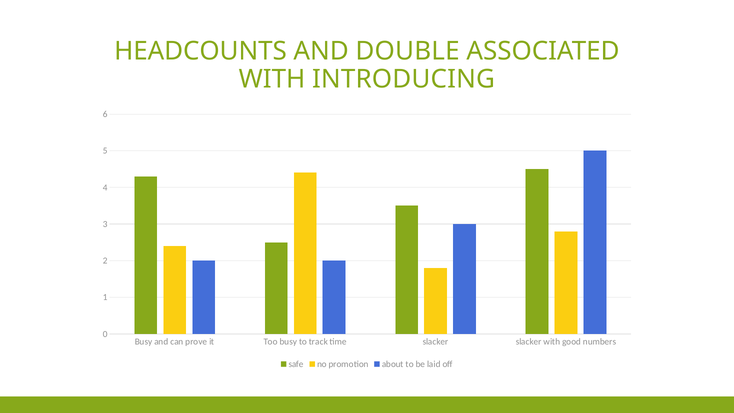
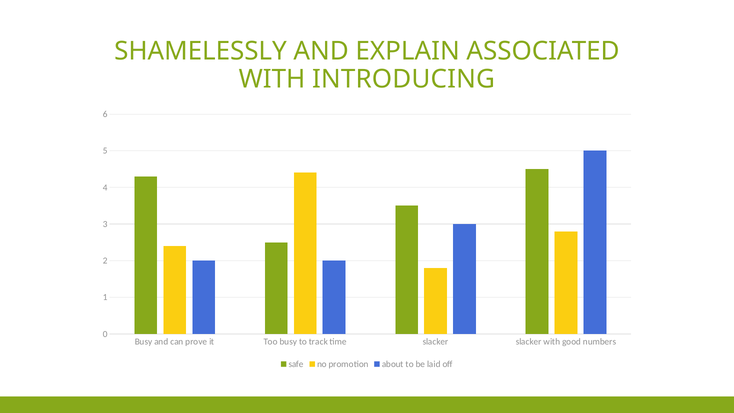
HEADCOUNTS: HEADCOUNTS -> SHAMELESSLY
DOUBLE: DOUBLE -> EXPLAIN
